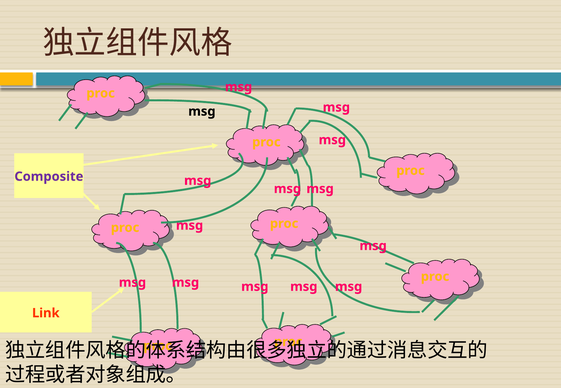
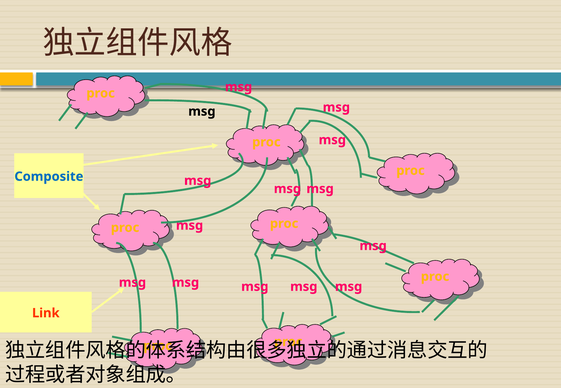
Composite colour: purple -> blue
